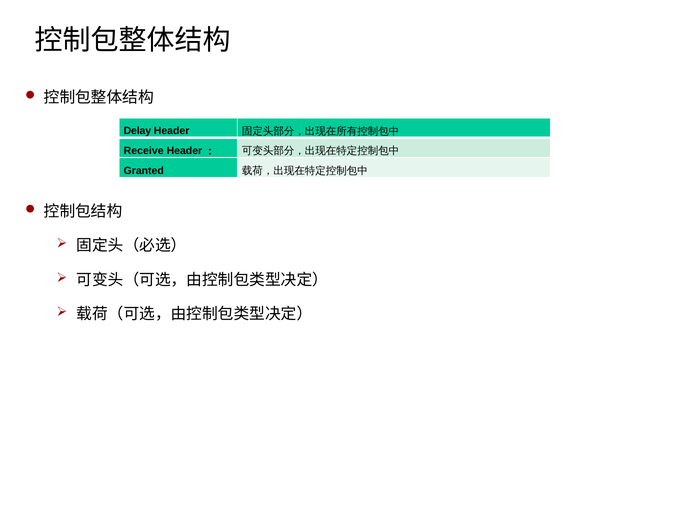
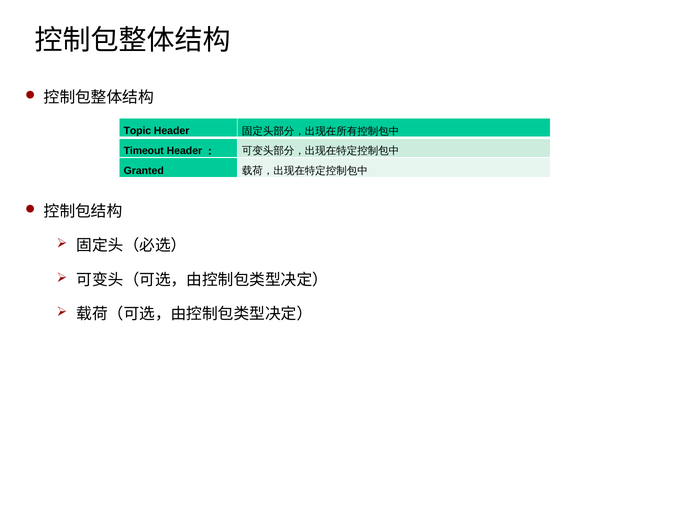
Delay: Delay -> Topic
Receive: Receive -> Timeout
